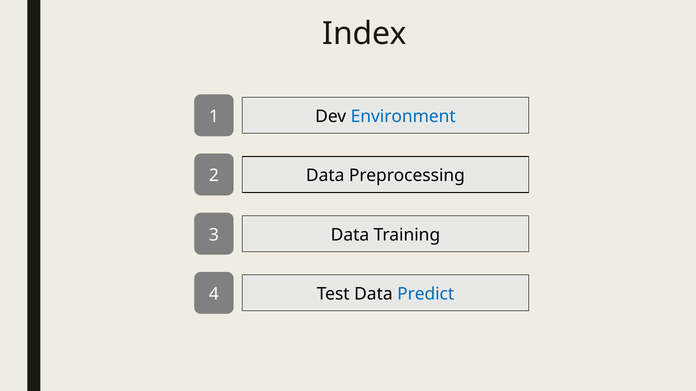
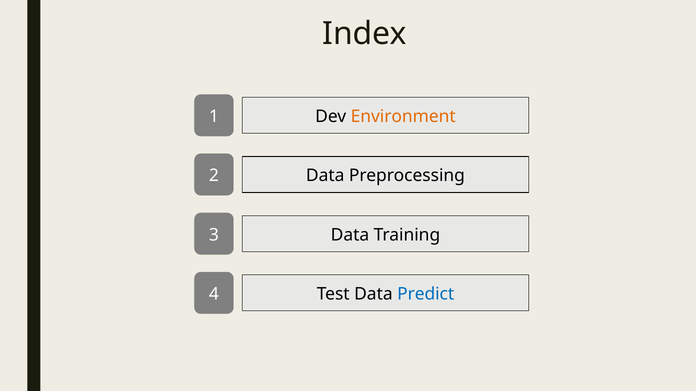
Environment colour: blue -> orange
